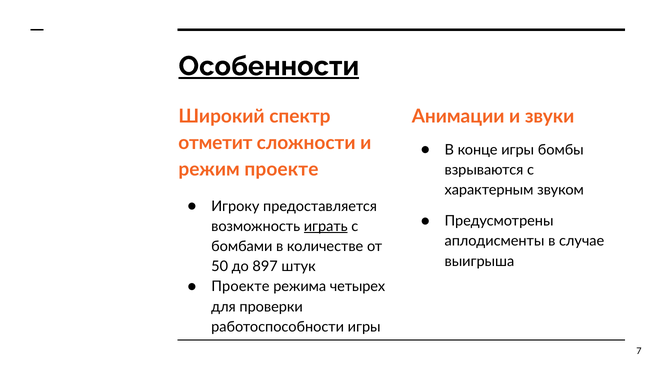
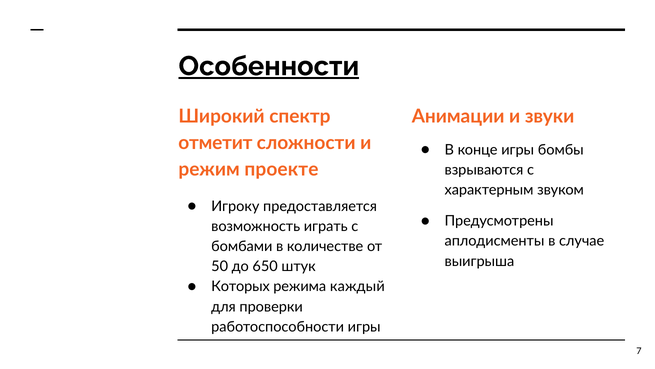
играть underline: present -> none
897: 897 -> 650
Проекте at (240, 286): Проекте -> Которых
четырех: четырех -> каждый
